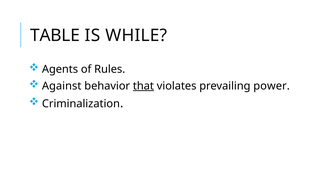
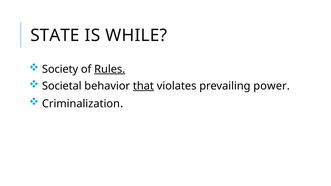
TABLE: TABLE -> STATE
Agents: Agents -> Society
Rules underline: none -> present
Against: Against -> Societal
